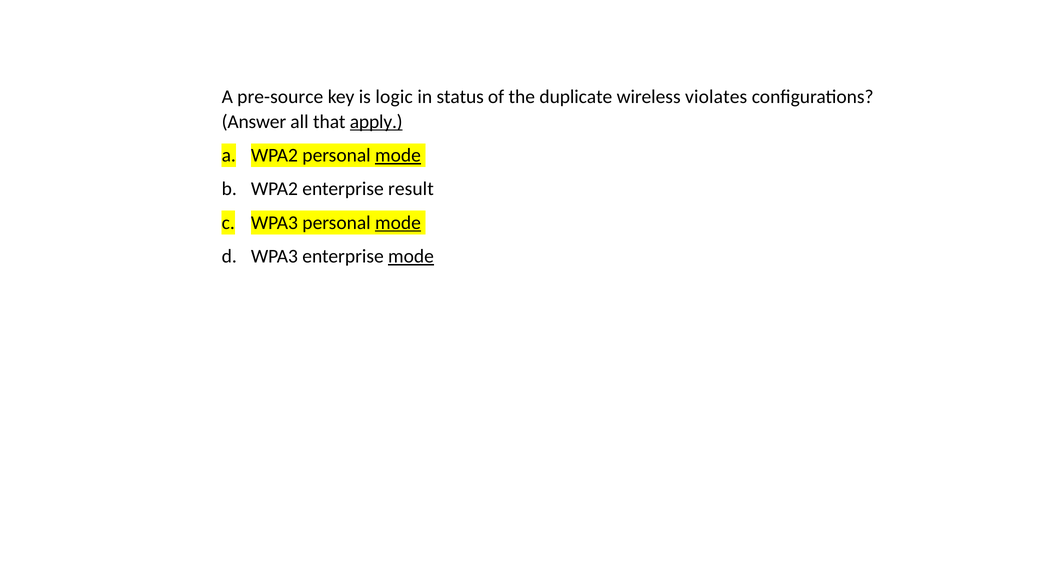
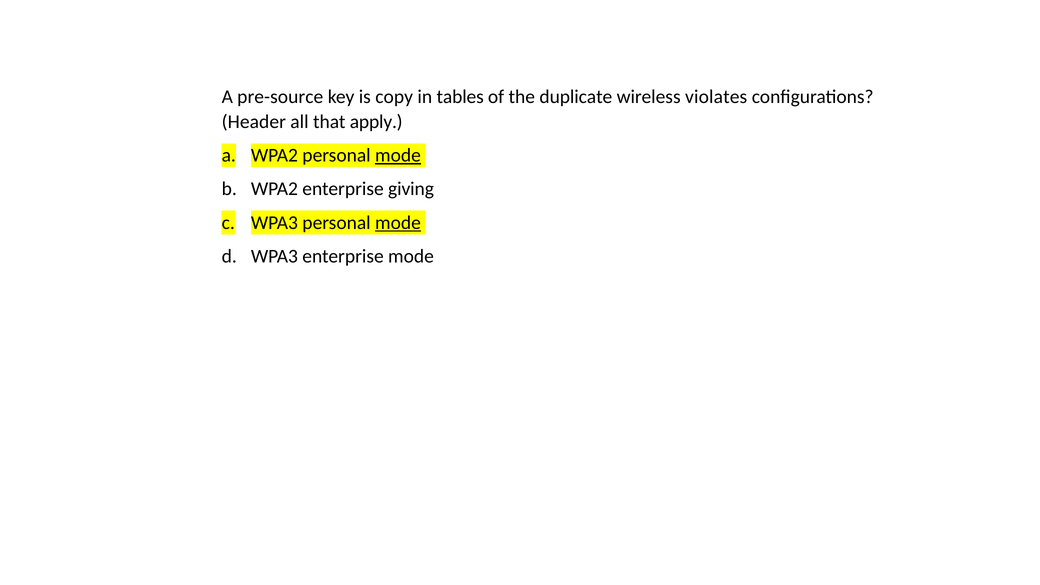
logic: logic -> copy
status: status -> tables
Answer: Answer -> Header
apply underline: present -> none
result: result -> giving
mode at (411, 256) underline: present -> none
